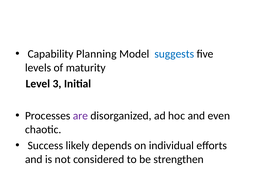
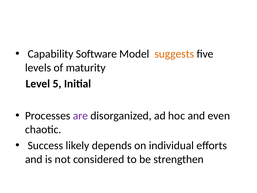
Planning: Planning -> Software
suggests colour: blue -> orange
3: 3 -> 5
